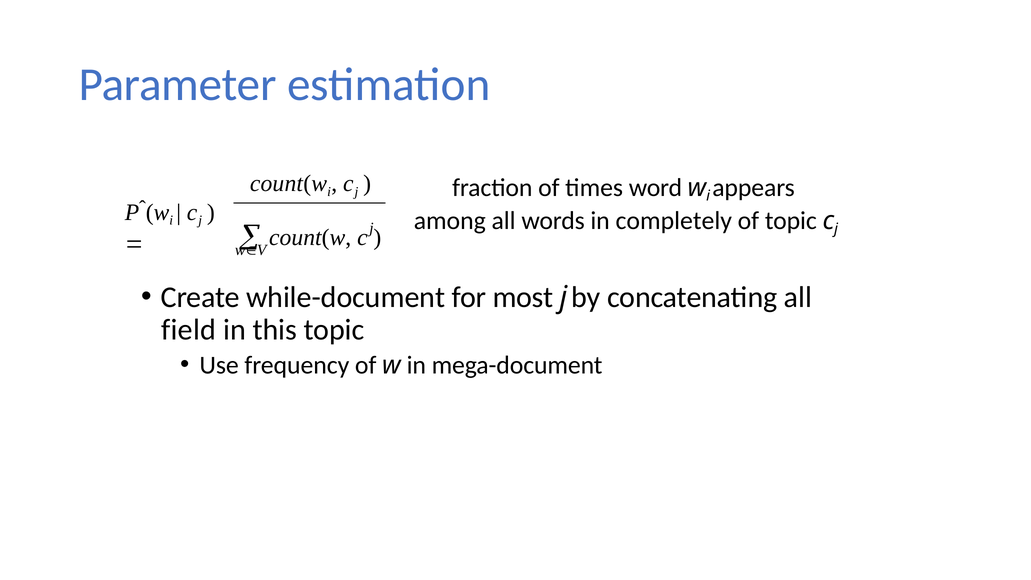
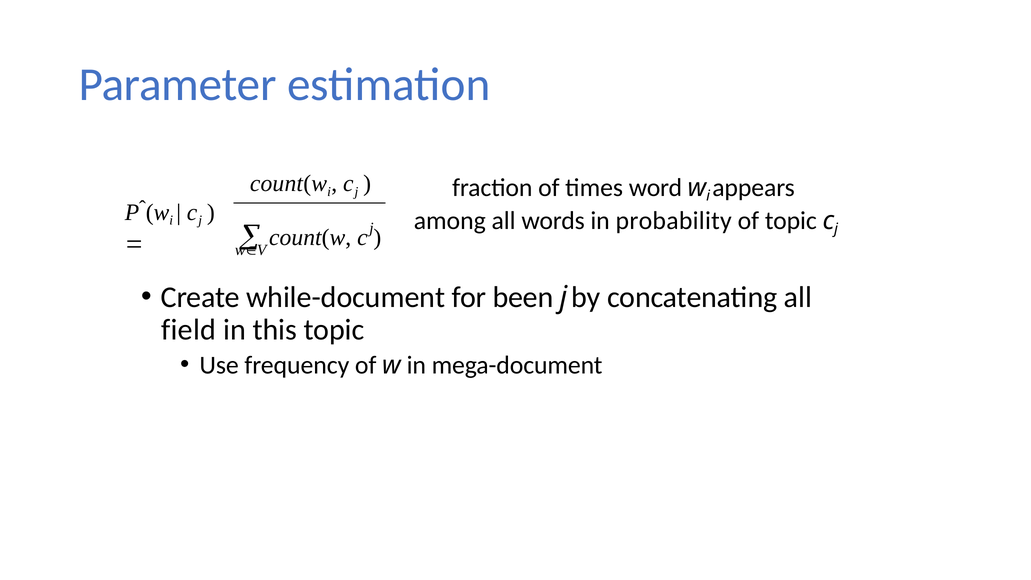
completely: completely -> probability
most: most -> been
